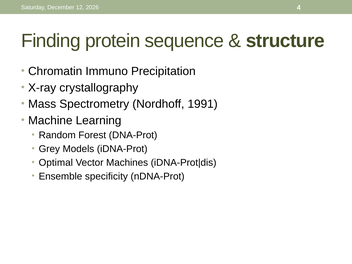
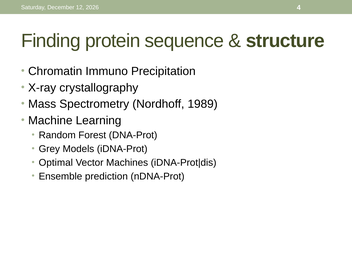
1991: 1991 -> 1989
specificity: specificity -> prediction
